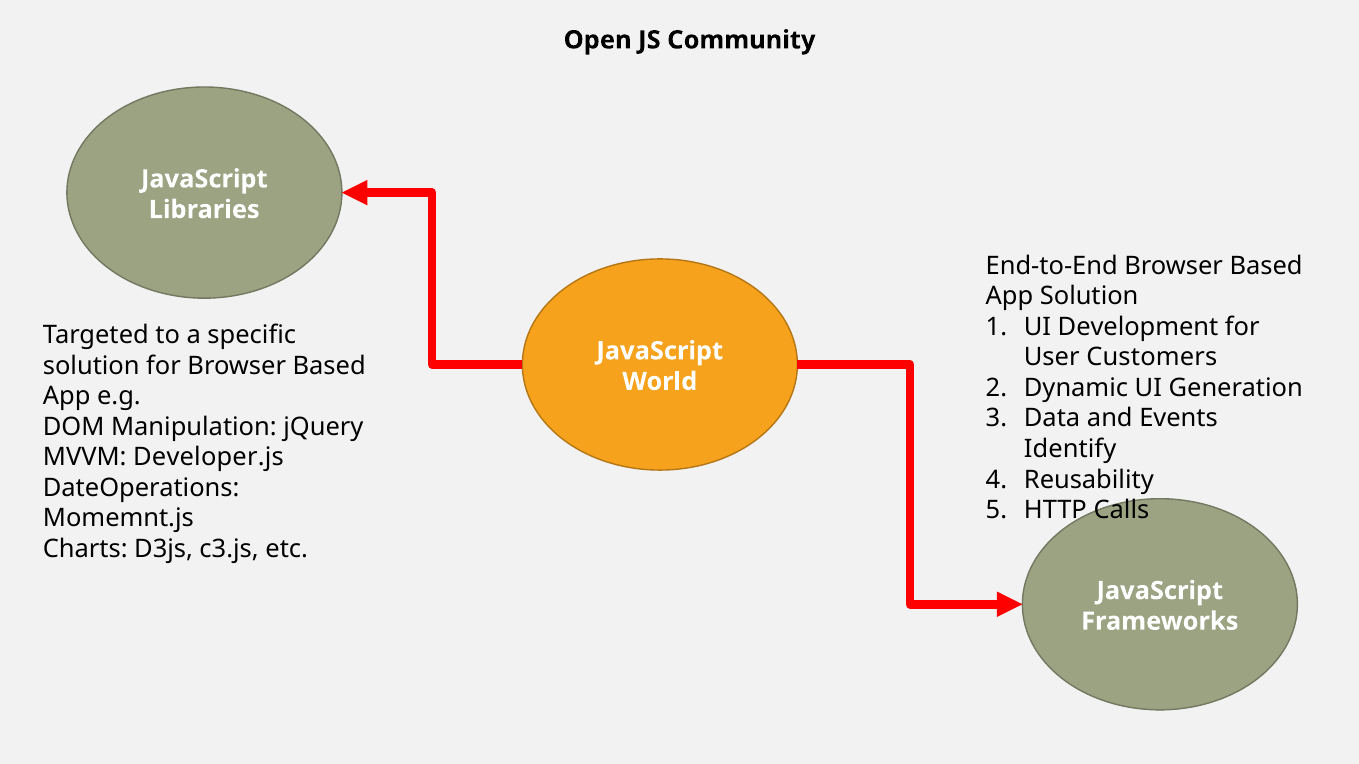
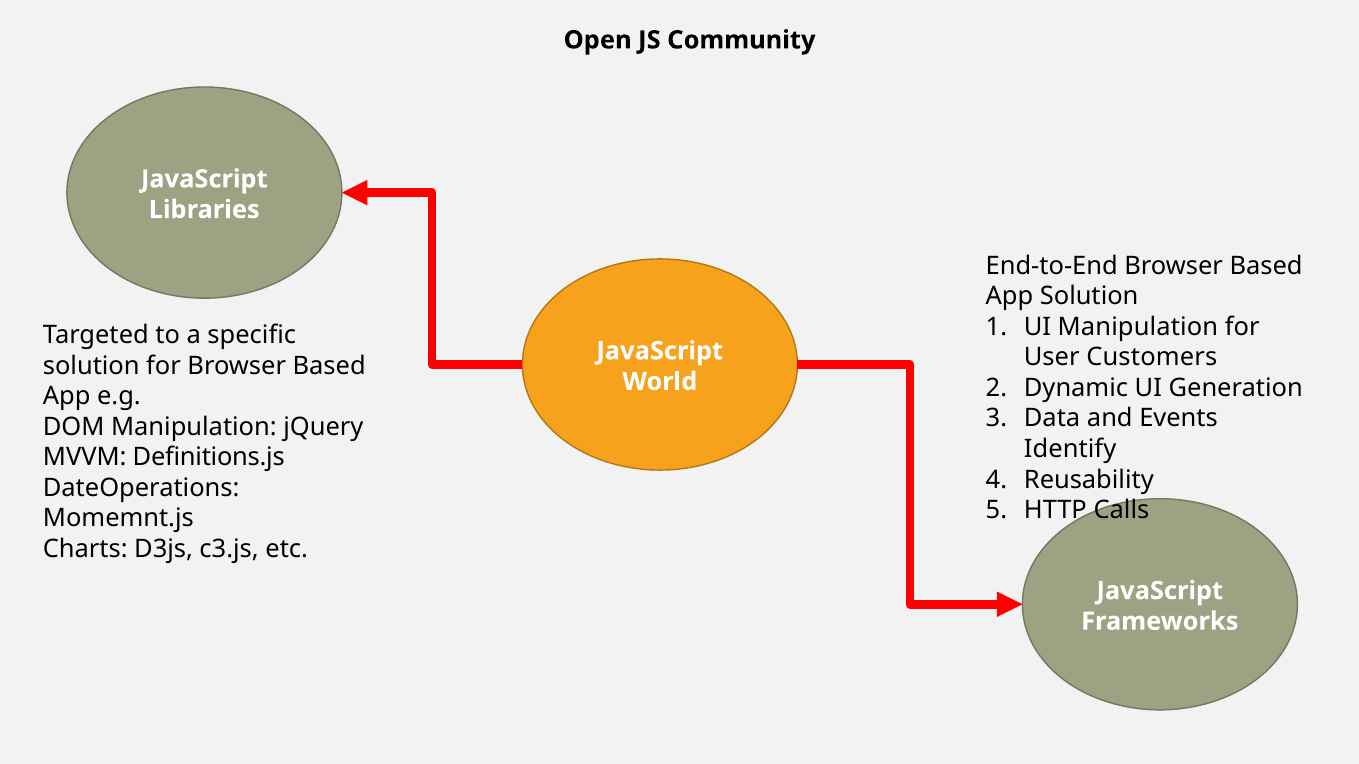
UI Development: Development -> Manipulation
Developer.js: Developer.js -> Definitions.js
